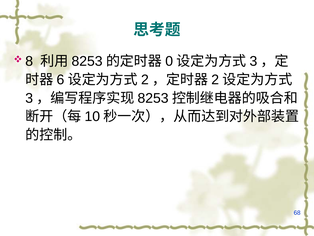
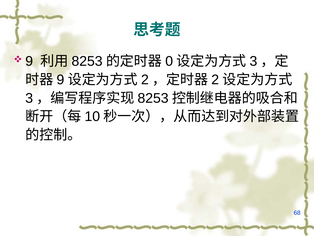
8 at (29, 61): 8 -> 9
6 at (61, 80): 6 -> 9
